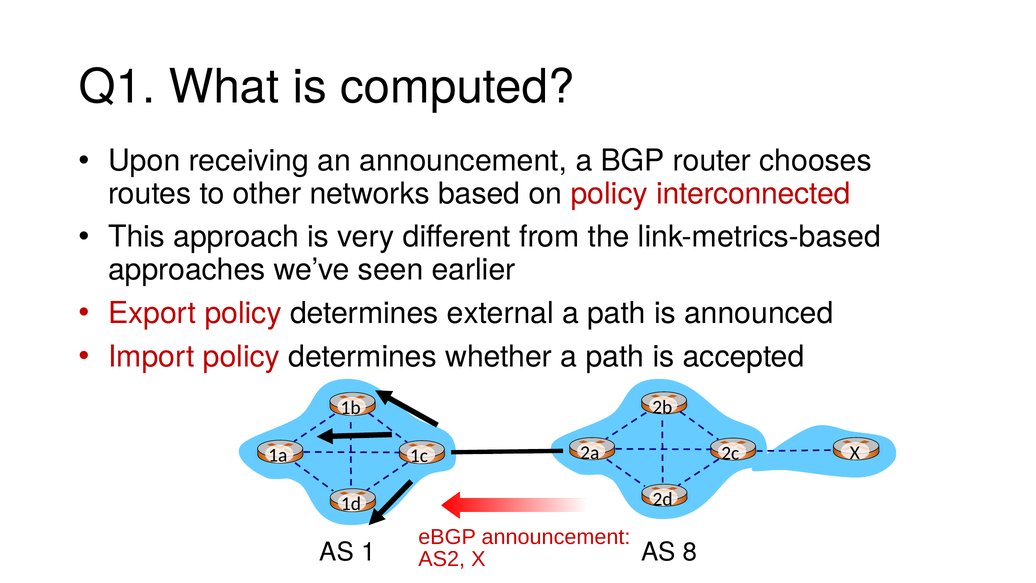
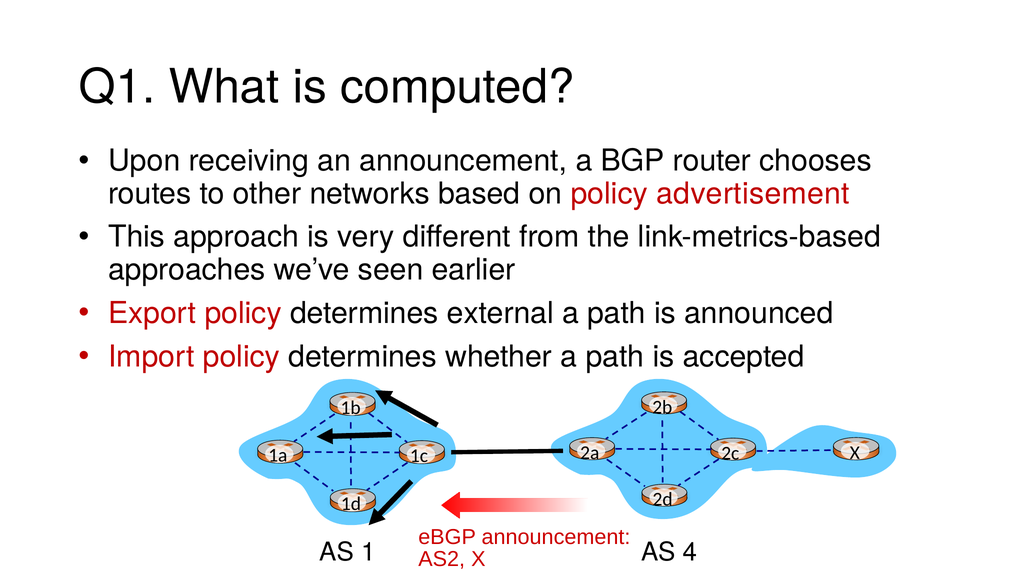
interconnected: interconnected -> advertisement
8: 8 -> 4
